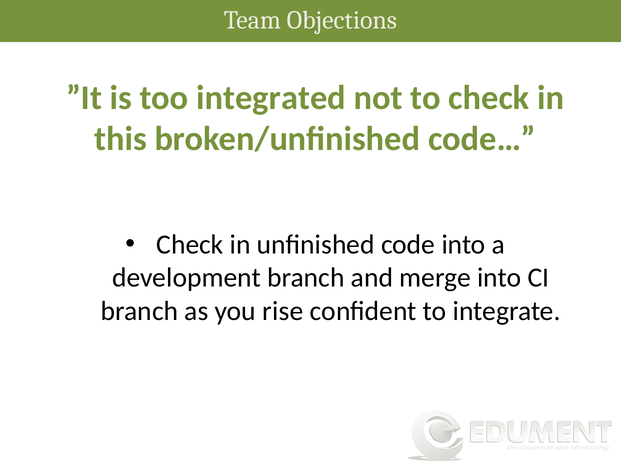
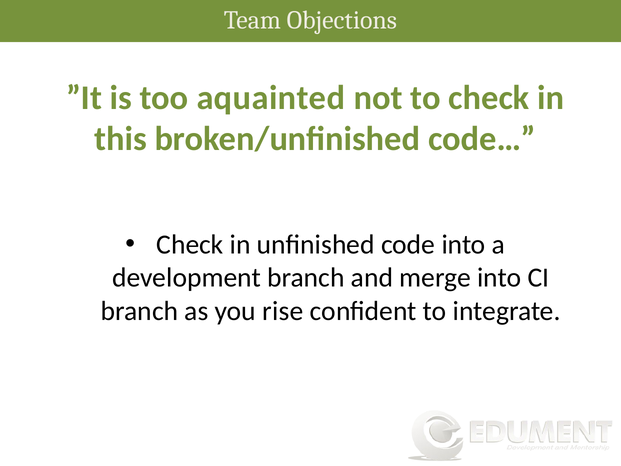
integrated: integrated -> aquainted
